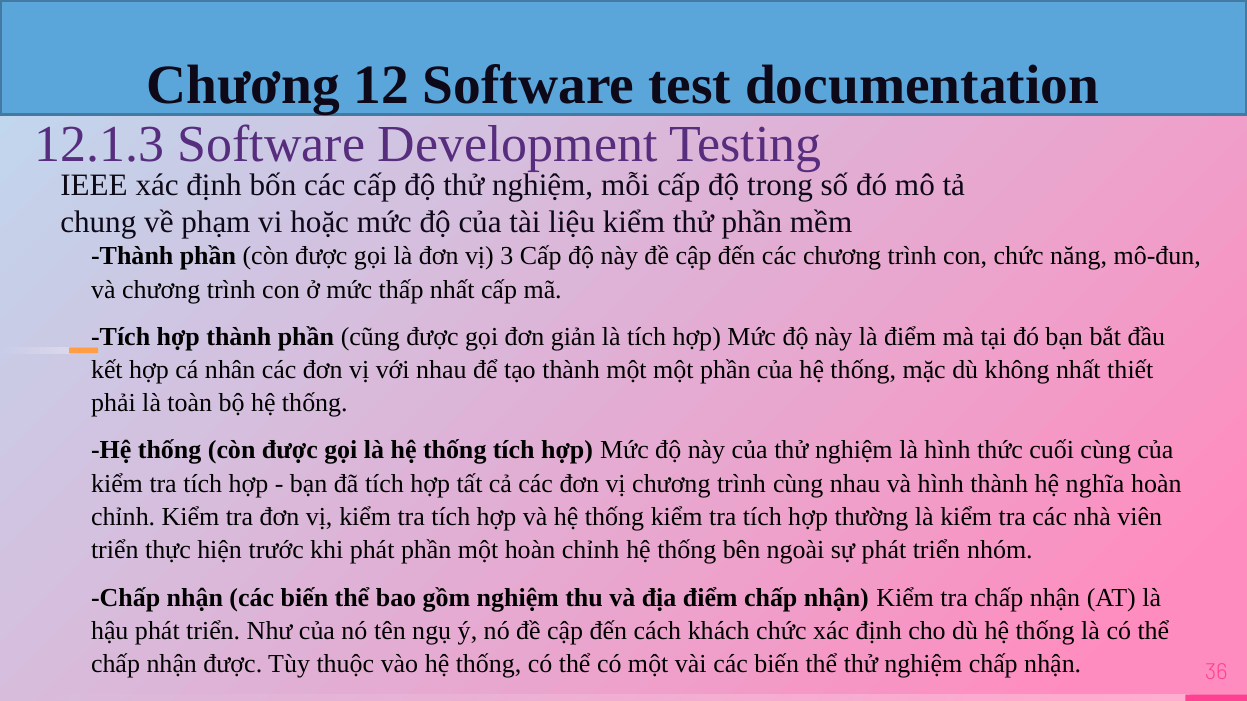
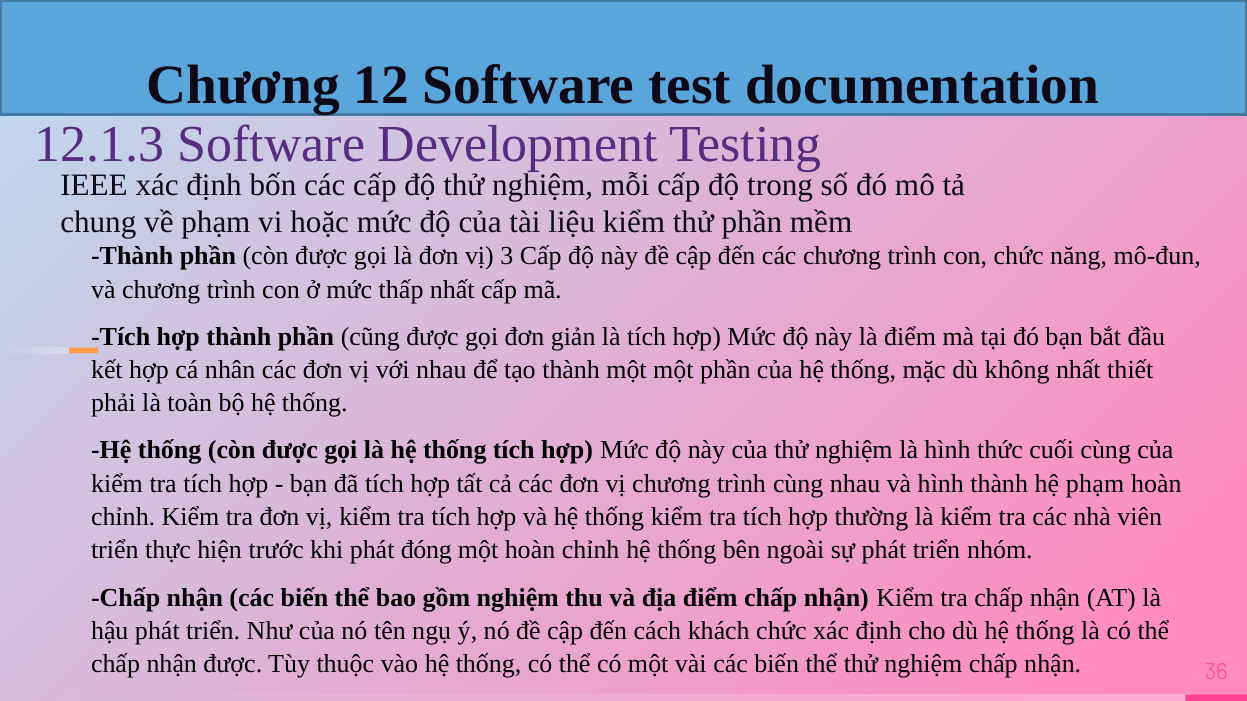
hệ nghĩa: nghĩa -> phạm
phát phần: phần -> đóng
